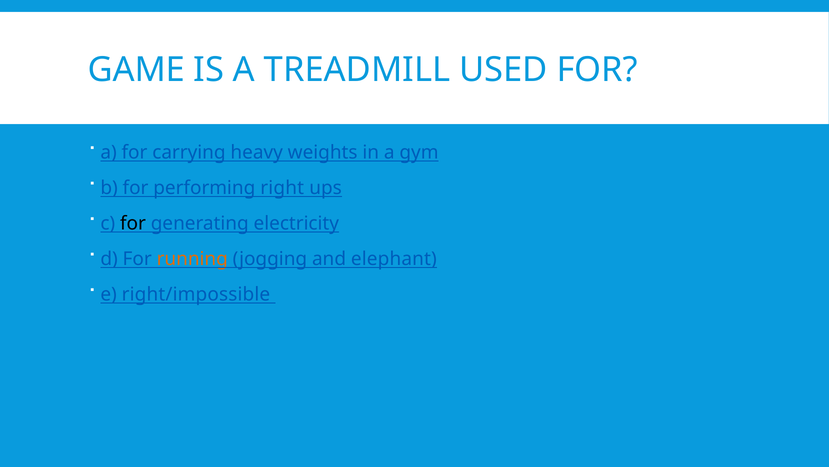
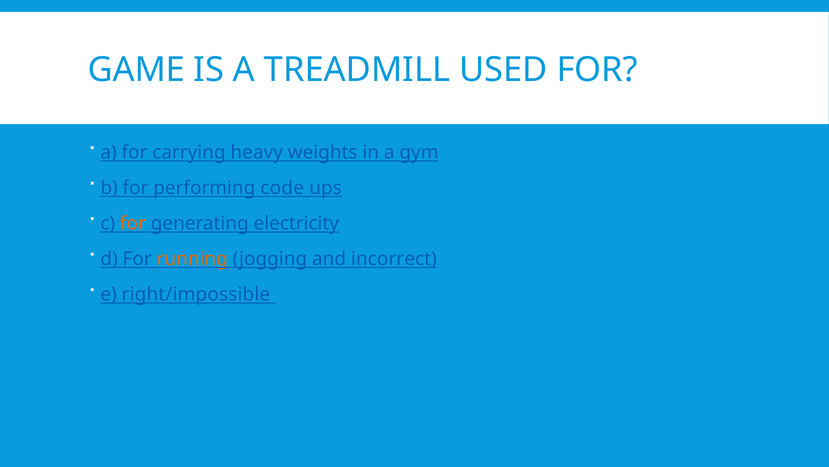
right: right -> code
for at (133, 223) colour: black -> orange
elephant: elephant -> incorrect
